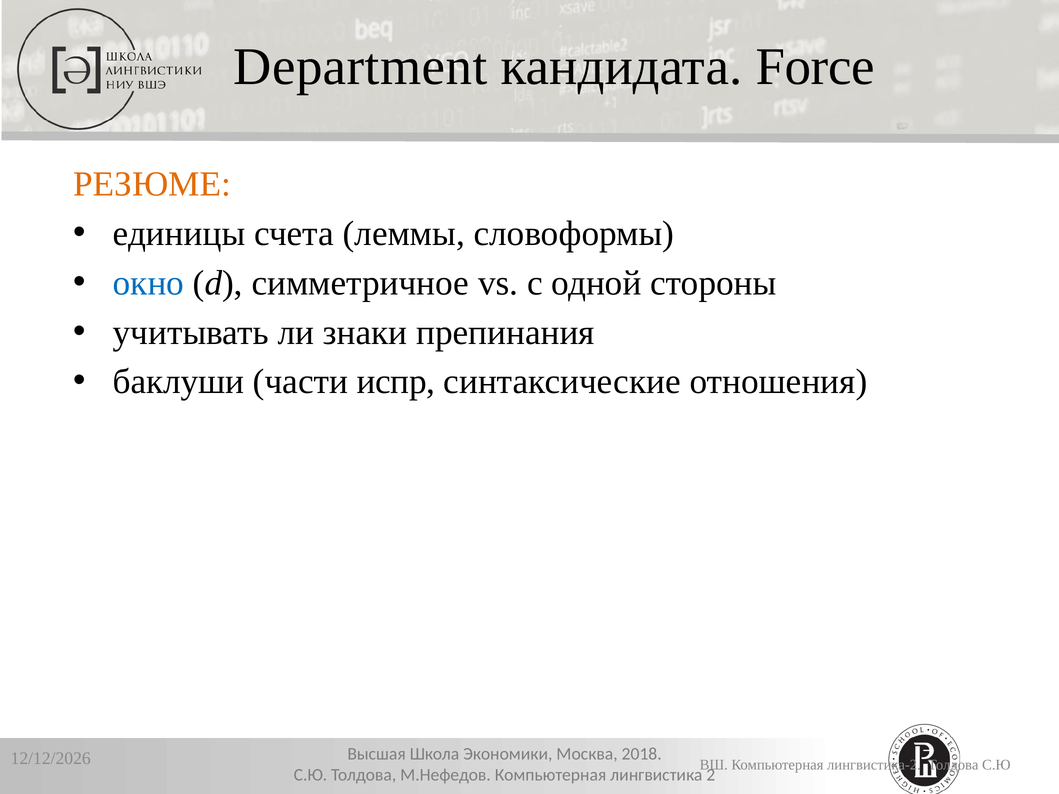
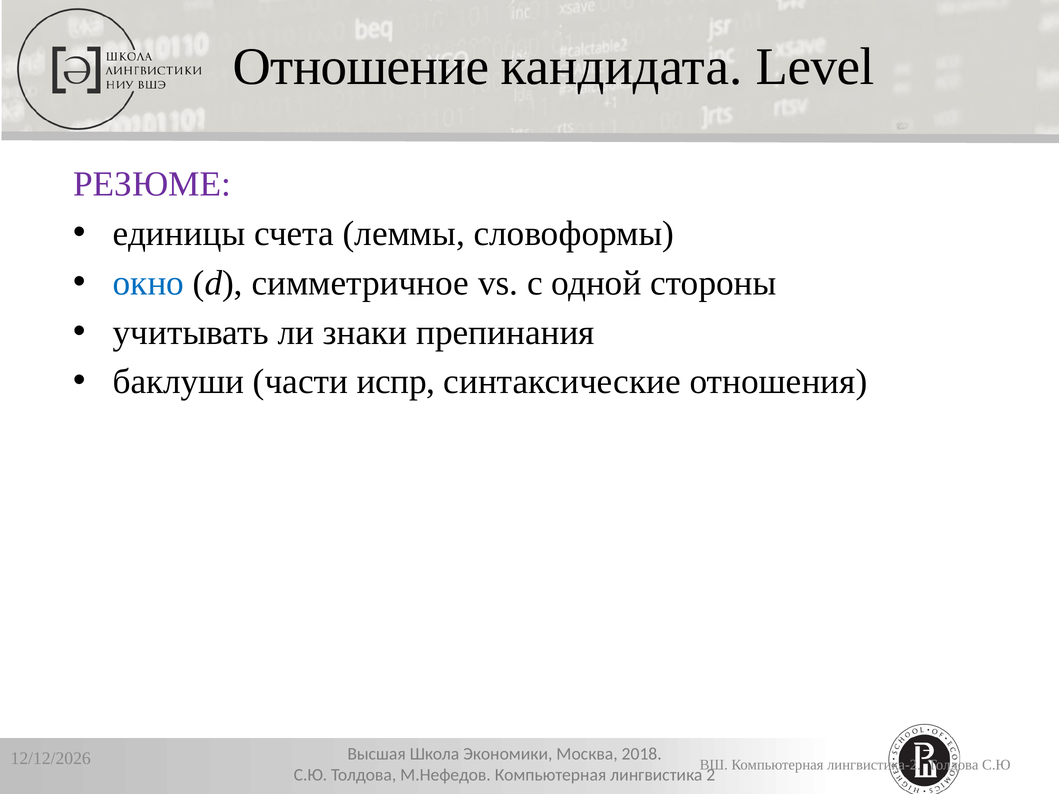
Department: Department -> Отношение
Force: Force -> Level
РЕЗЮМЕ colour: orange -> purple
